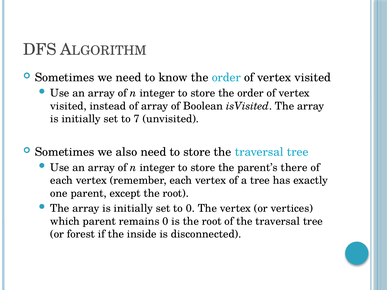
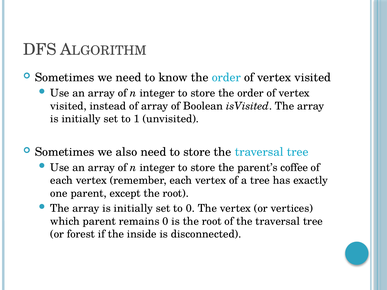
7: 7 -> 1
there: there -> coffee
